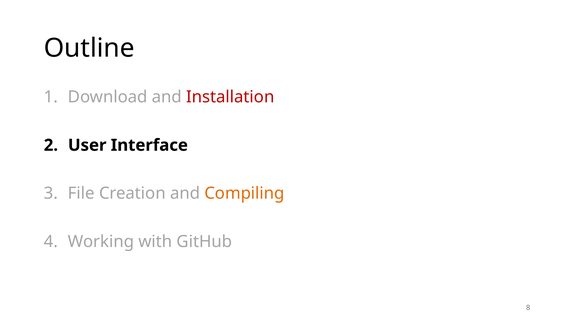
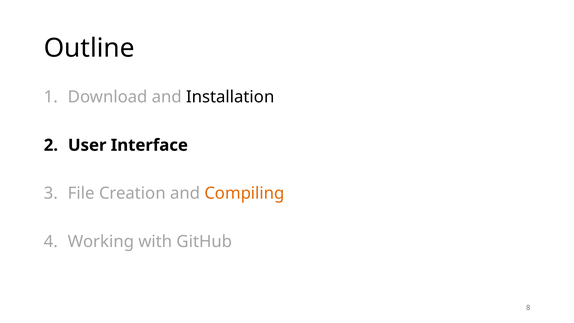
Installation colour: red -> black
